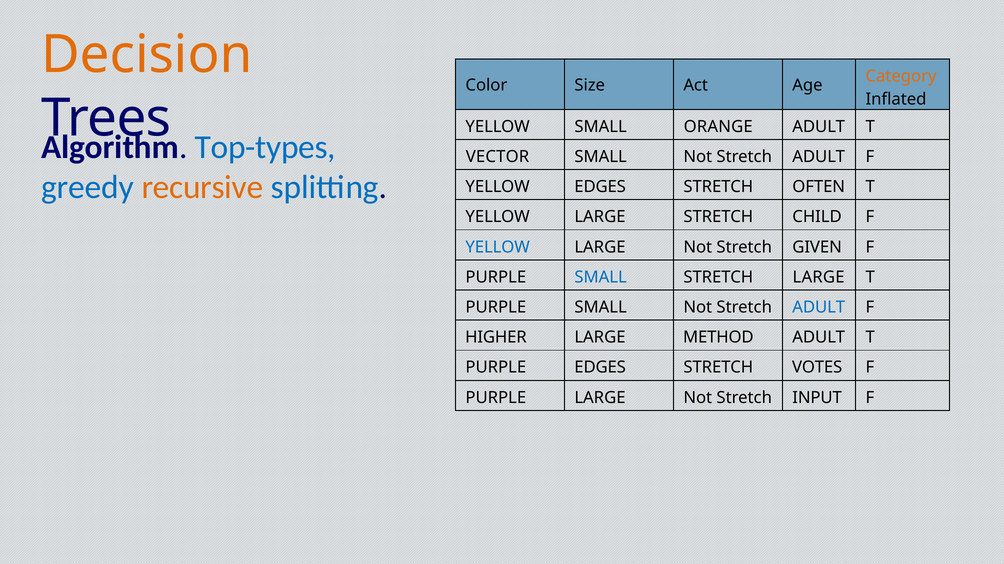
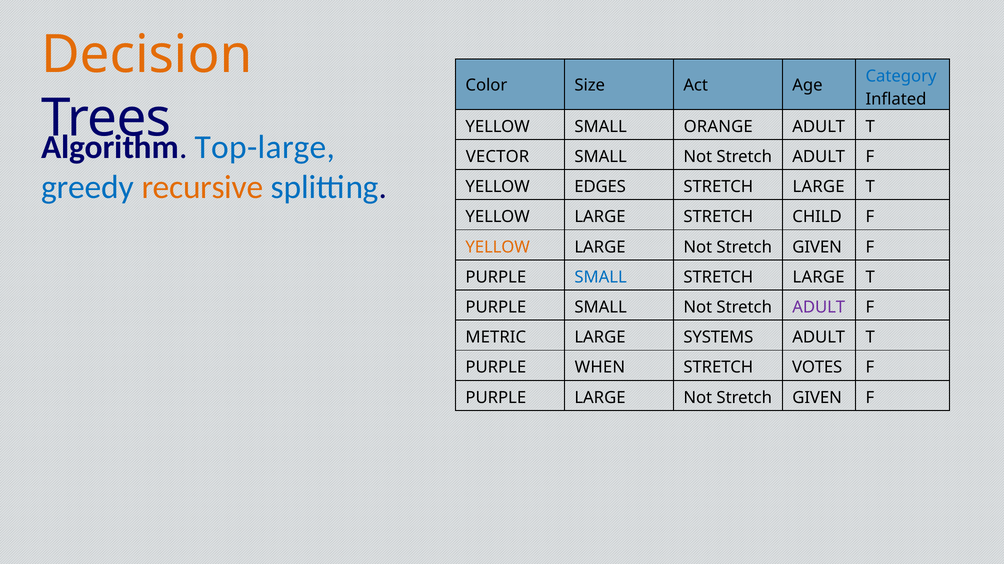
Category colour: orange -> blue
Top-types: Top-types -> Top-large
OFTEN at (819, 187): OFTEN -> LARGE
YELLOW at (498, 247) colour: blue -> orange
ADULT at (819, 308) colour: blue -> purple
HIGHER: HIGHER -> METRIC
METHOD: METHOD -> SYSTEMS
PURPLE EDGES: EDGES -> WHEN
INPUT at (817, 398): INPUT -> GIVEN
